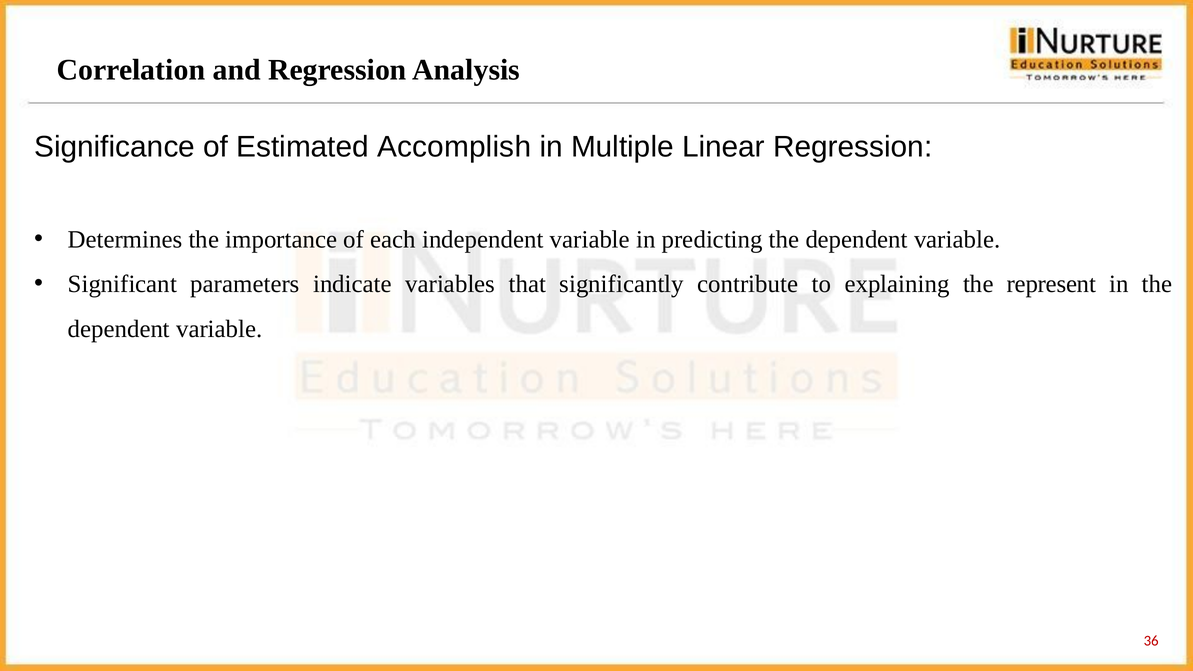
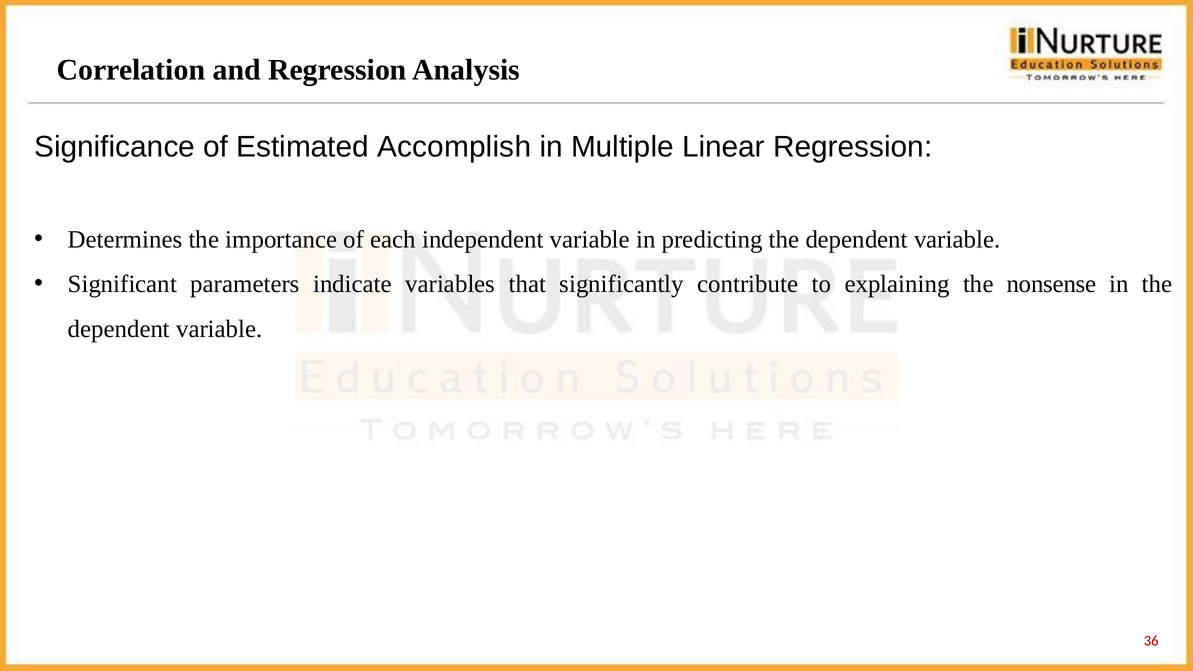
represent: represent -> nonsense
